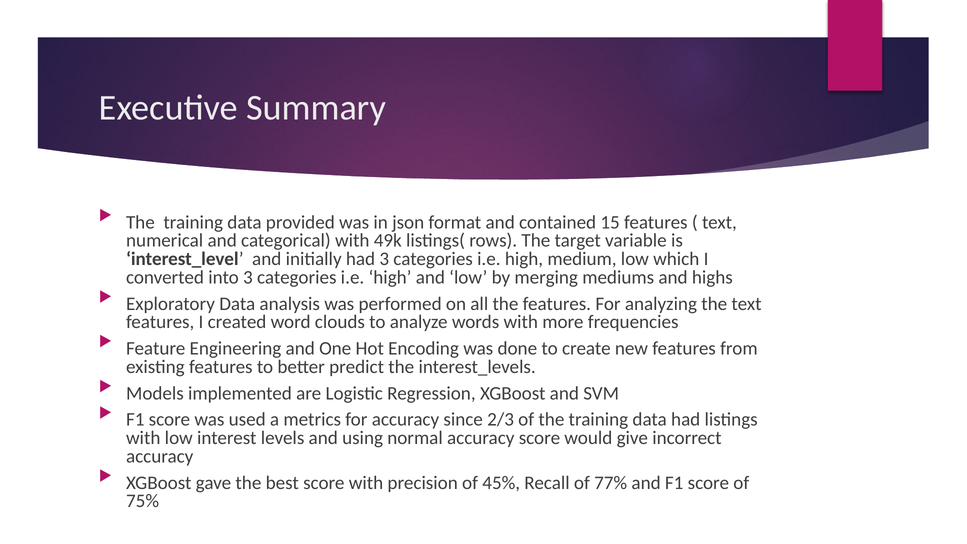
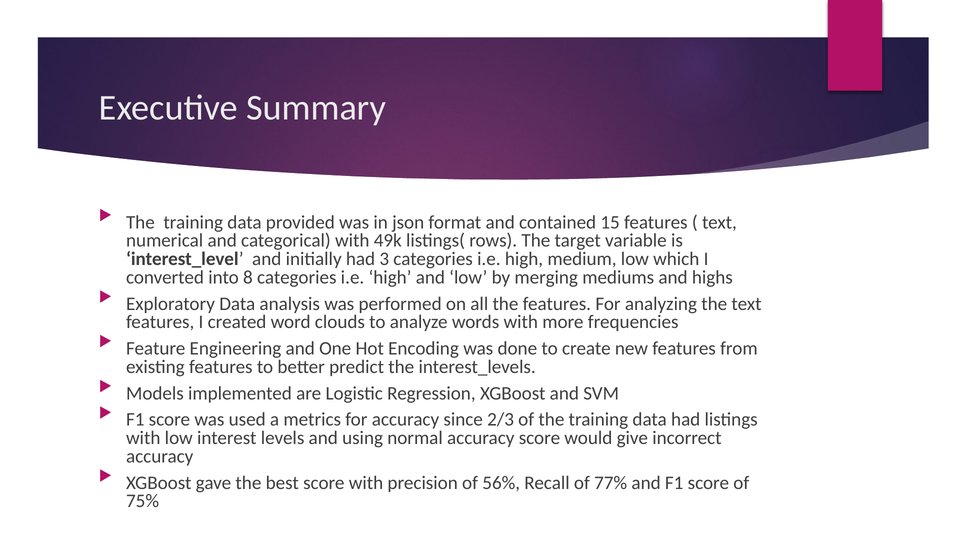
into 3: 3 -> 8
45%: 45% -> 56%
